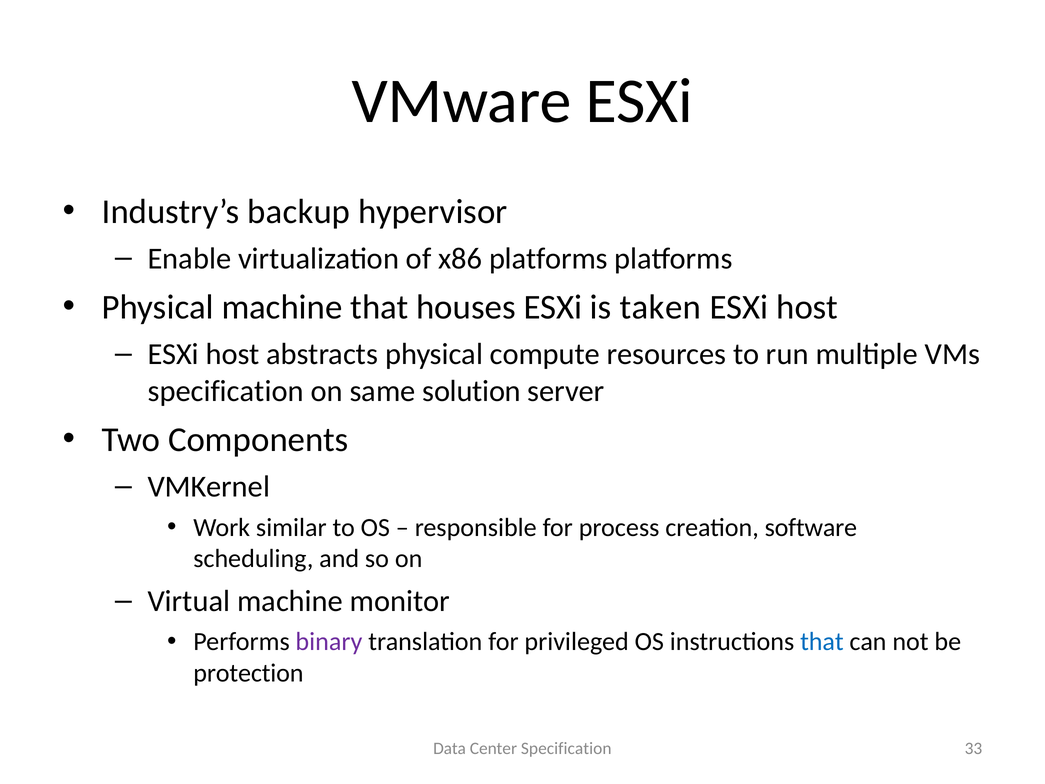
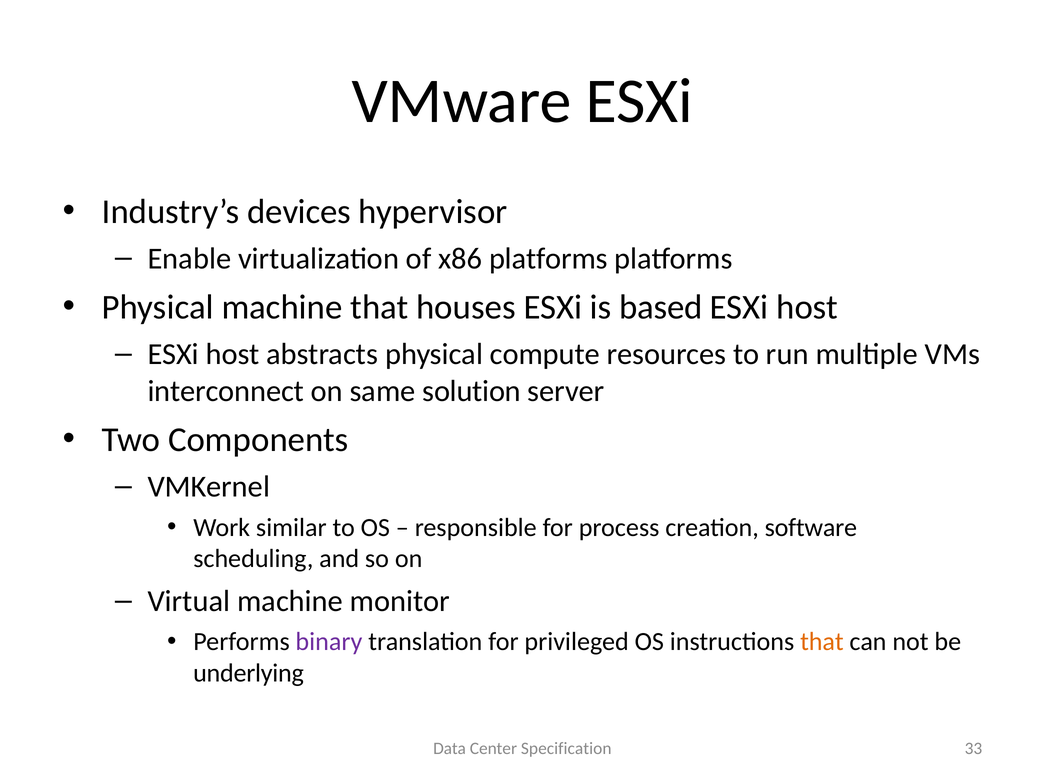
backup: backup -> devices
taken: taken -> based
specification at (226, 391): specification -> interconnect
that at (822, 642) colour: blue -> orange
protection: protection -> underlying
